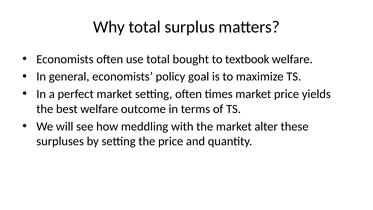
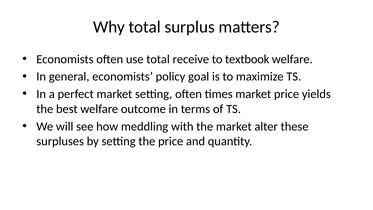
bought: bought -> receive
